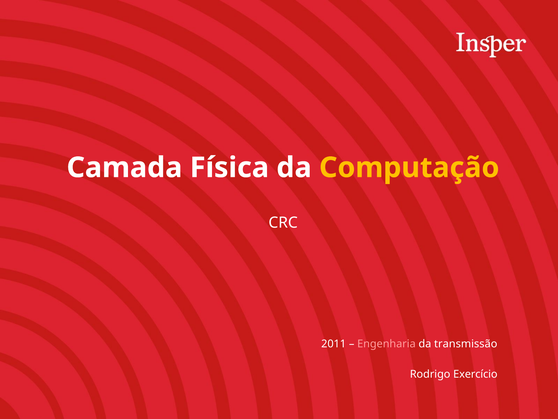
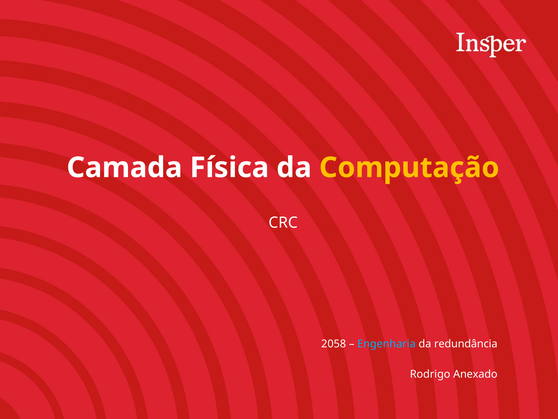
2011: 2011 -> 2058
Engenharia colour: pink -> light blue
transmissão: transmissão -> redundância
Exercício: Exercício -> Anexado
